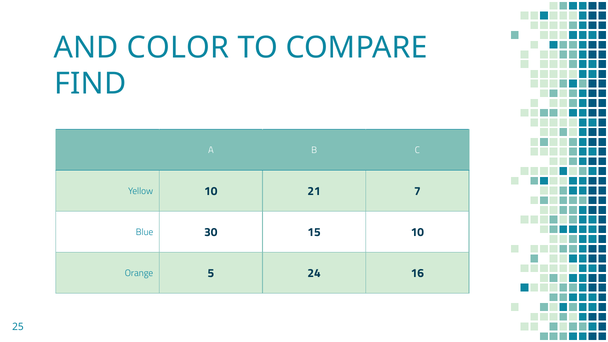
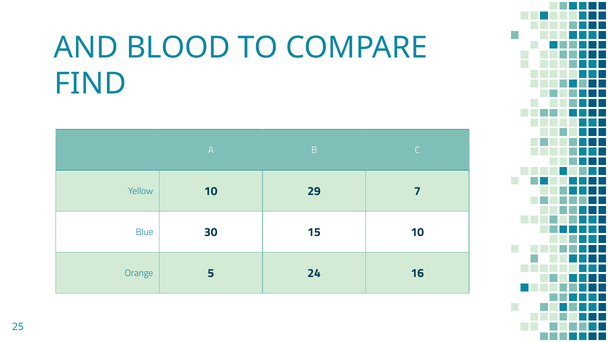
COLOR: COLOR -> BLOOD
21: 21 -> 29
